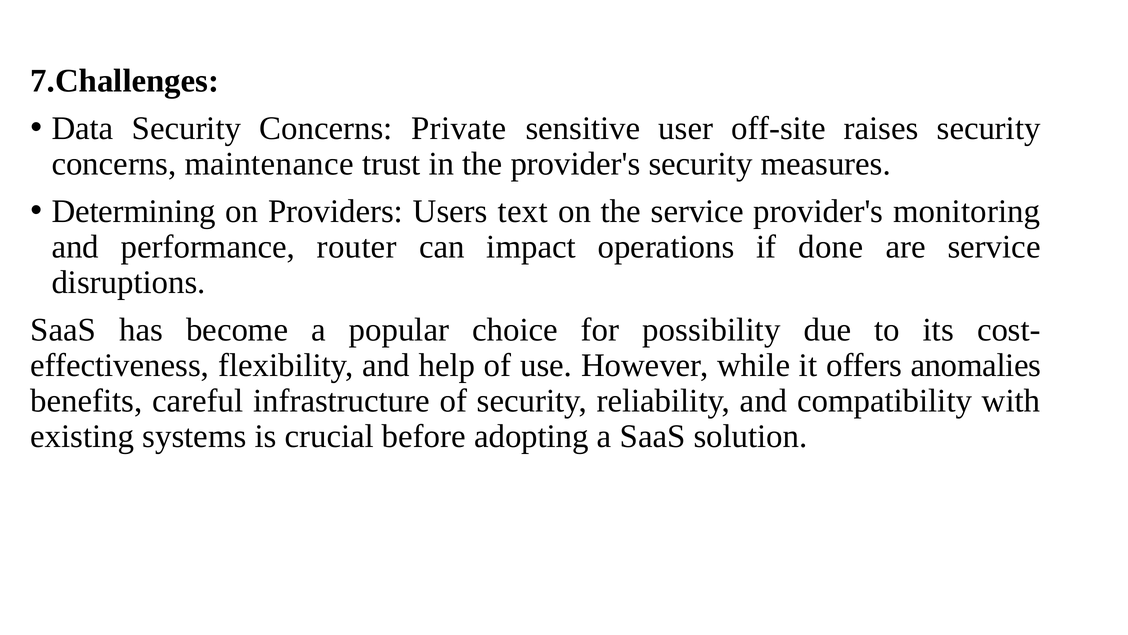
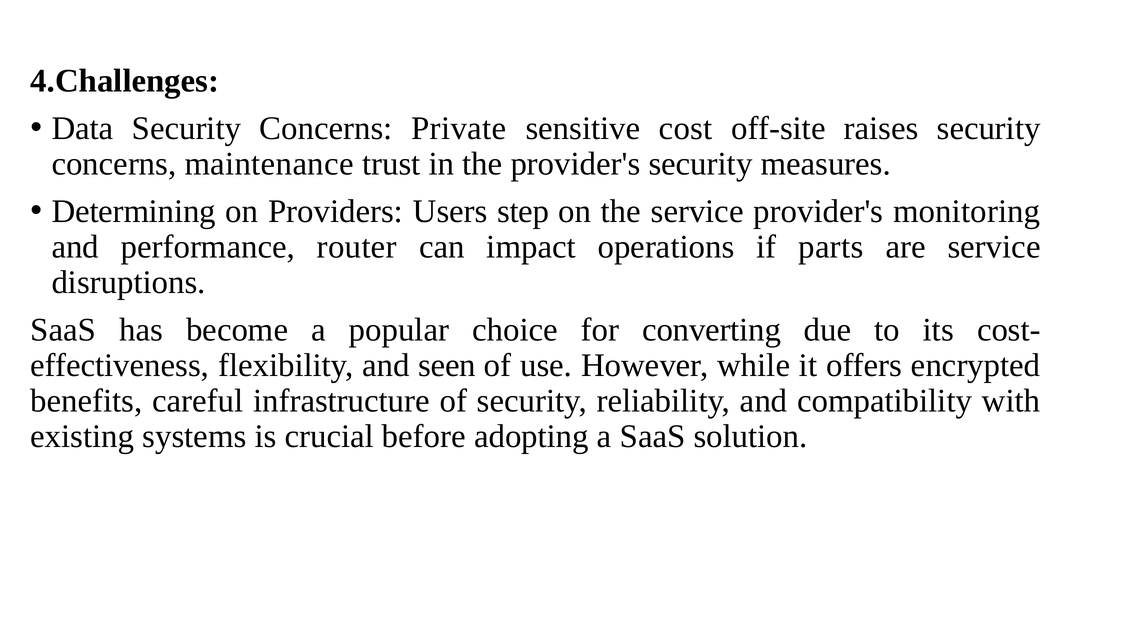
7.Challenges: 7.Challenges -> 4.Challenges
user: user -> cost
text: text -> step
done: done -> parts
possibility: possibility -> converting
help: help -> seen
anomalies: anomalies -> encrypted
